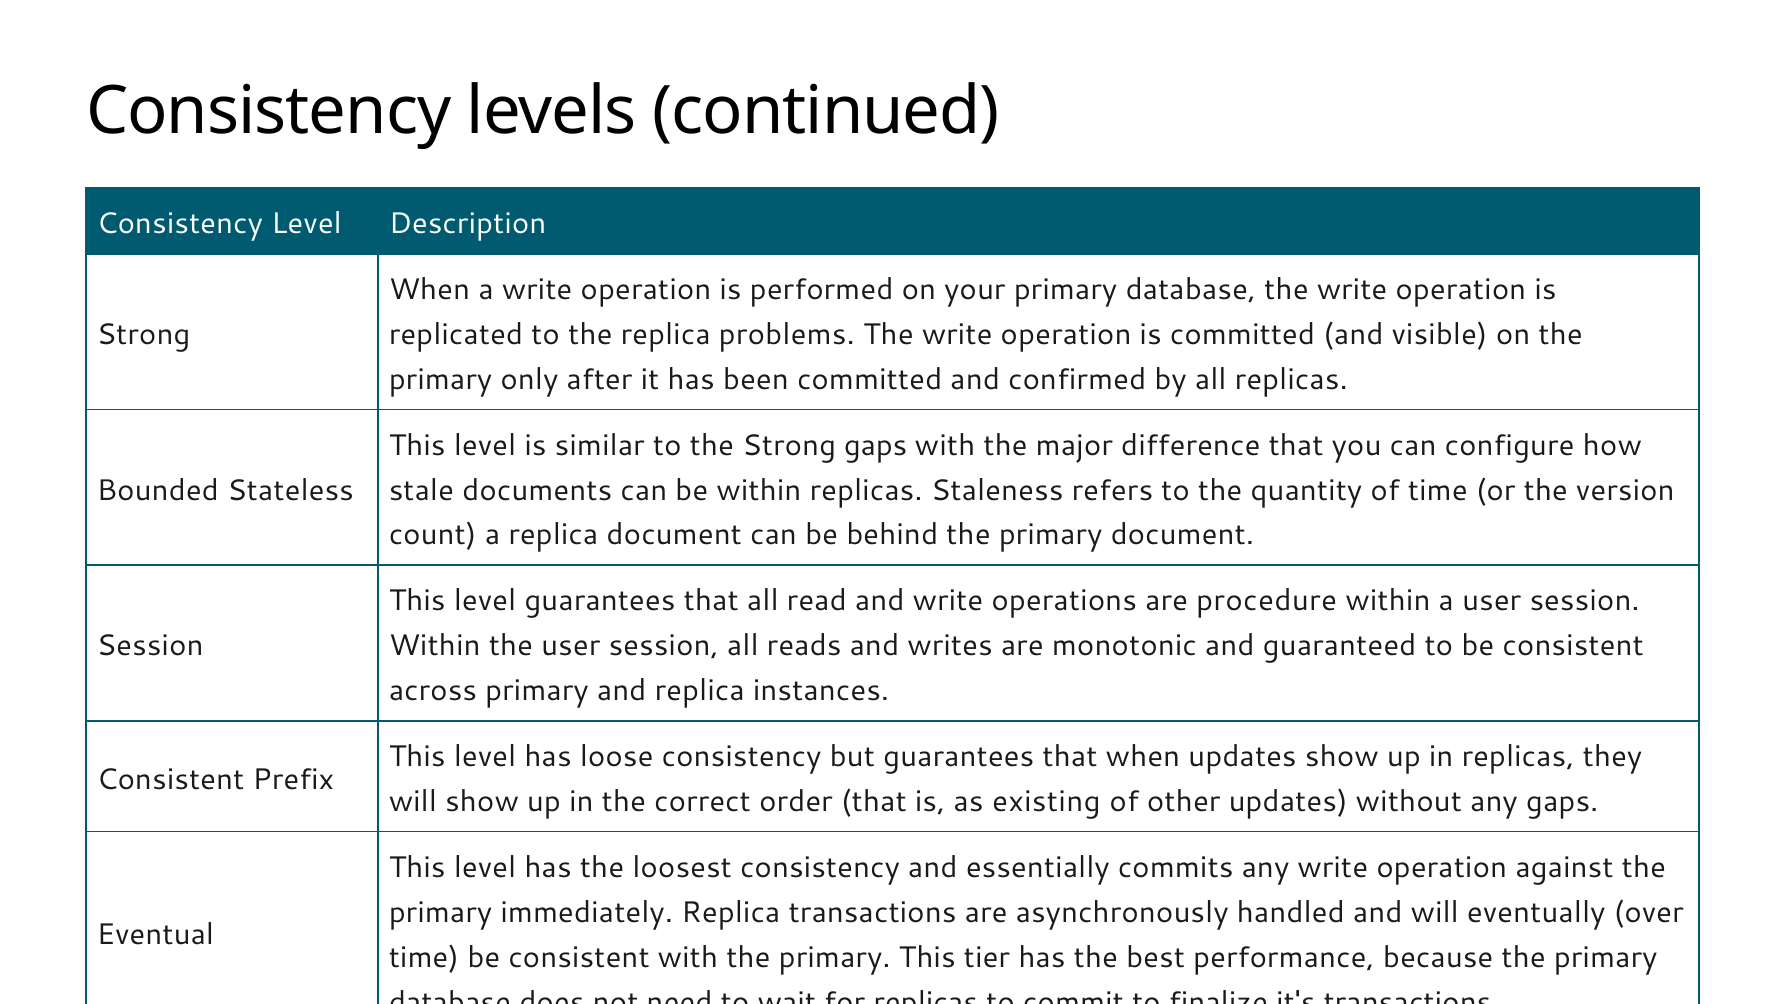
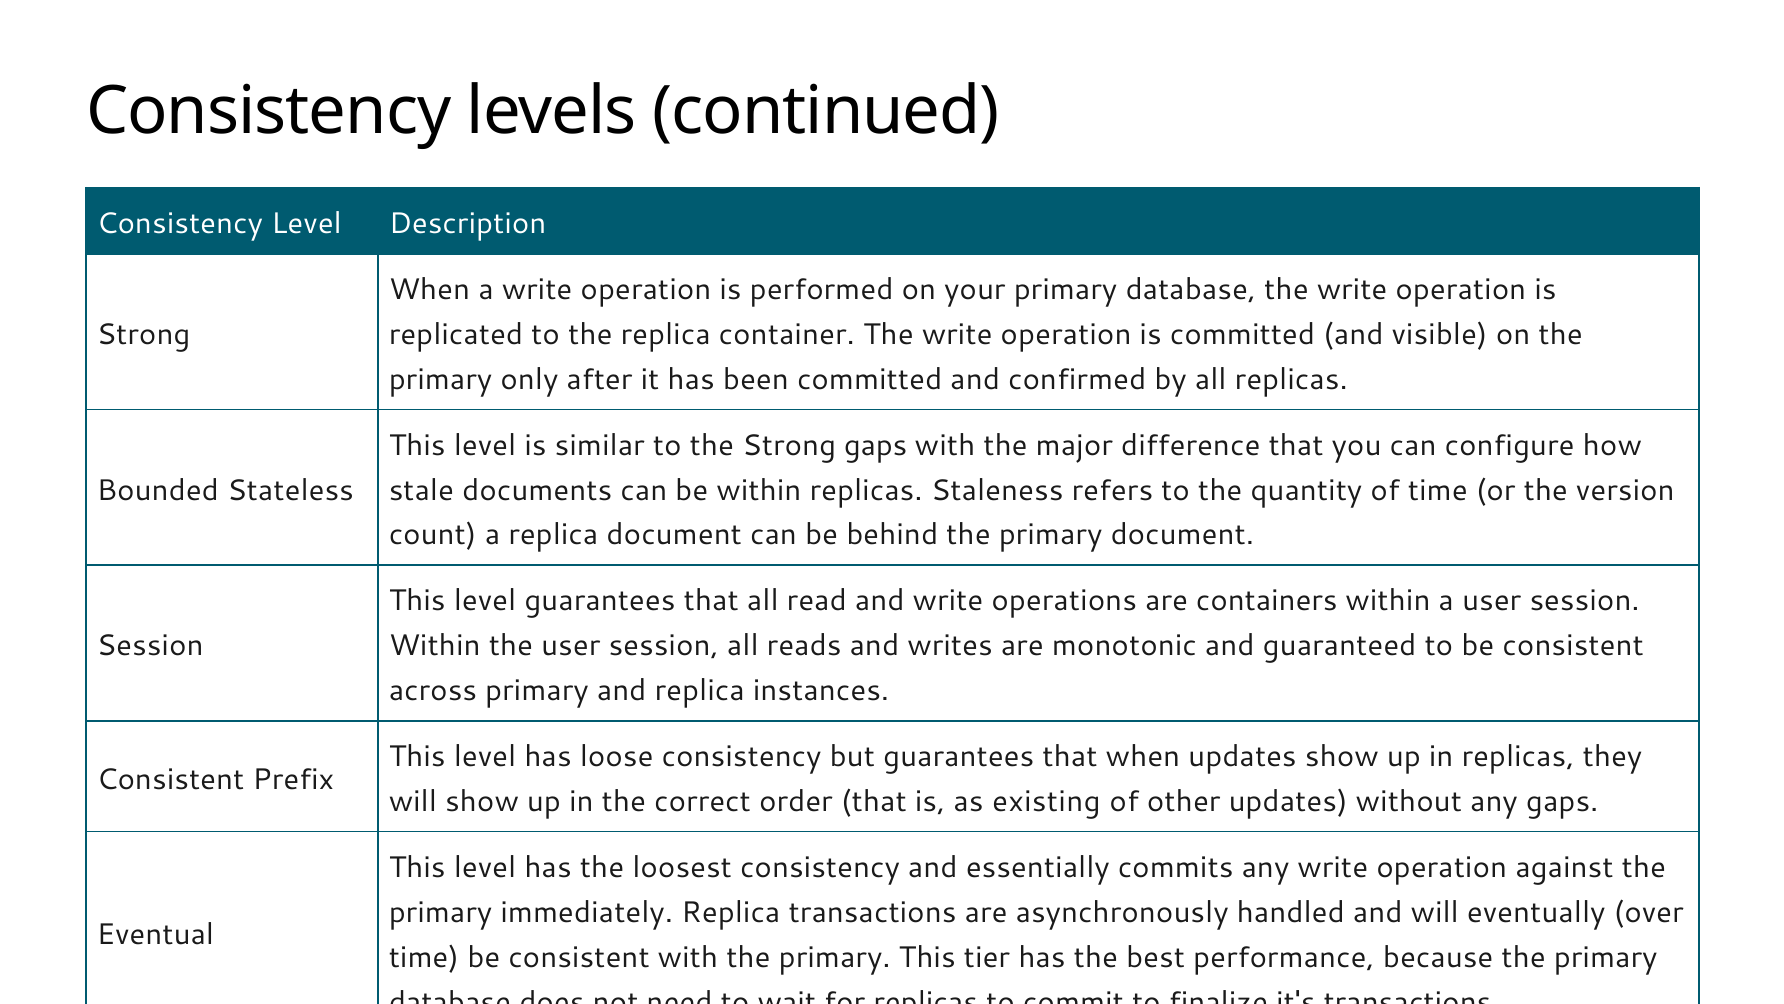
problems: problems -> container
procedure: procedure -> containers
